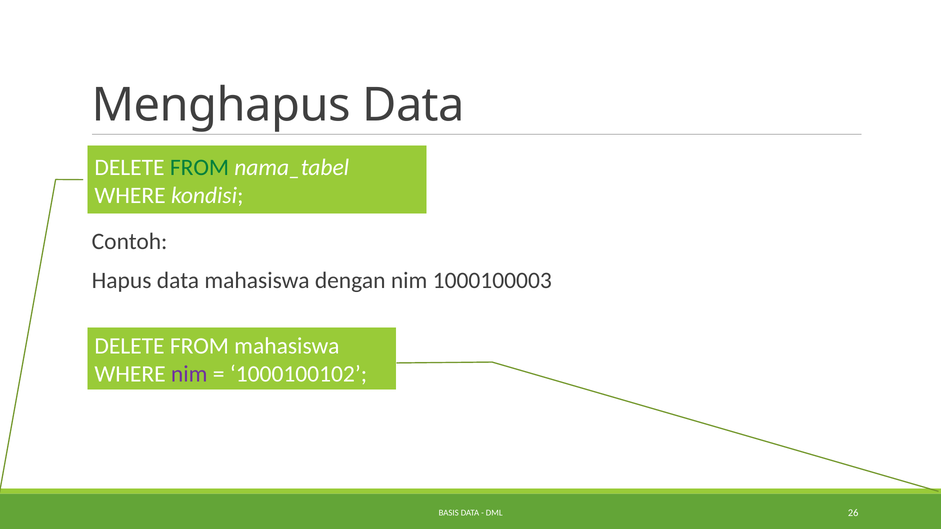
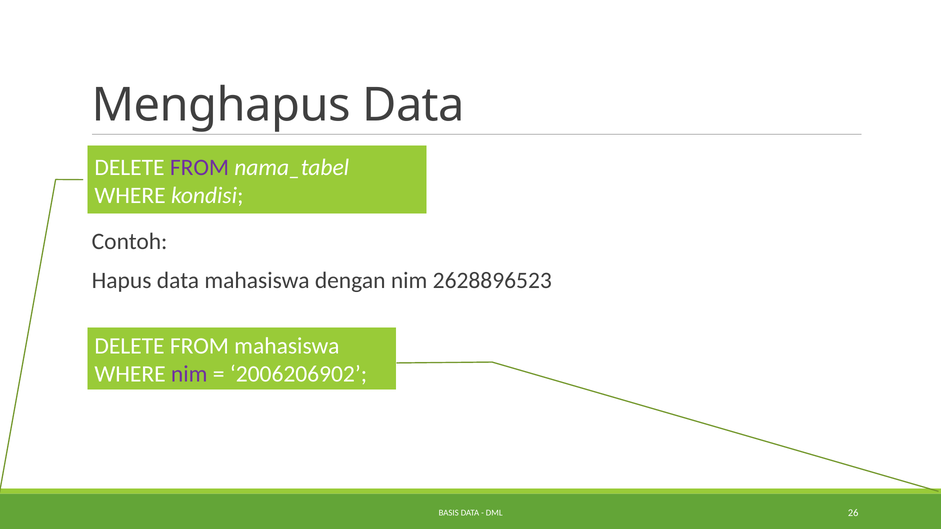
FROM at (199, 167) colour: green -> purple
1000100003: 1000100003 -> 2628896523
1000100102: 1000100102 -> 2006206902
